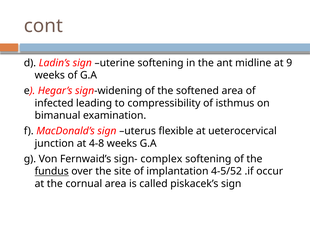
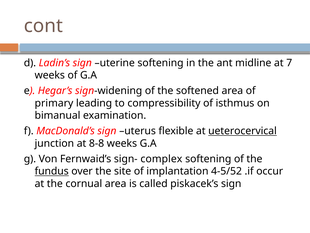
9: 9 -> 7
infected: infected -> primary
ueterocervical underline: none -> present
4-8: 4-8 -> 8-8
